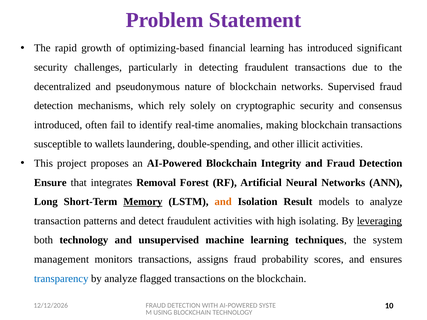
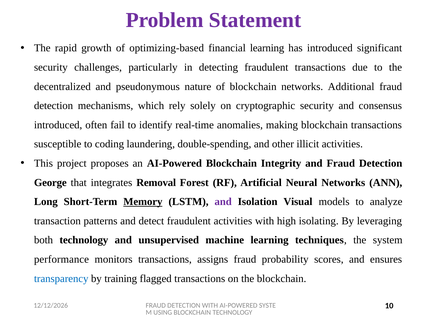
Supervised: Supervised -> Additional
wallets: wallets -> coding
Ensure: Ensure -> George
and at (223, 202) colour: orange -> purple
Result: Result -> Visual
leveraging underline: present -> none
management: management -> performance
by analyze: analyze -> training
